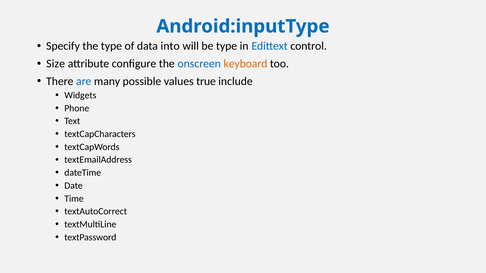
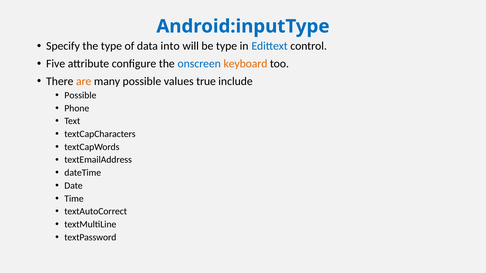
Size: Size -> Five
are colour: blue -> orange
Widgets at (80, 95): Widgets -> Possible
